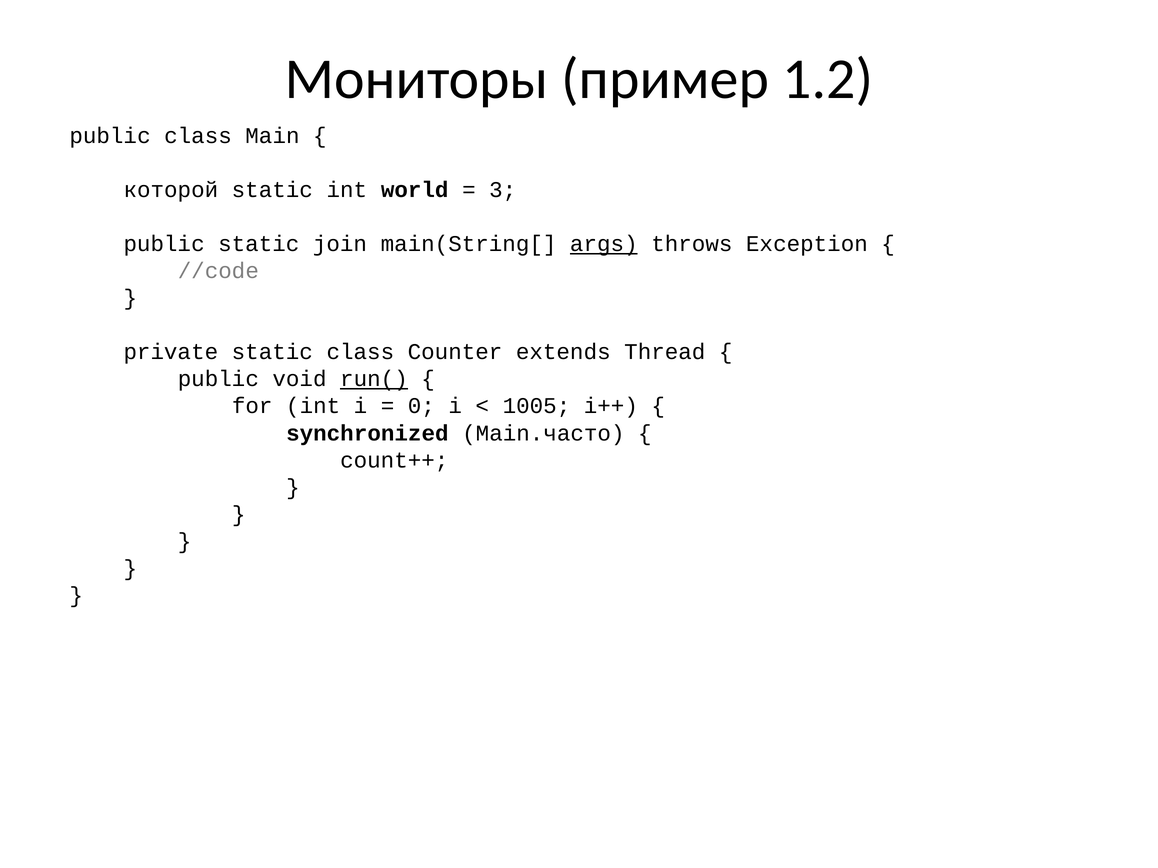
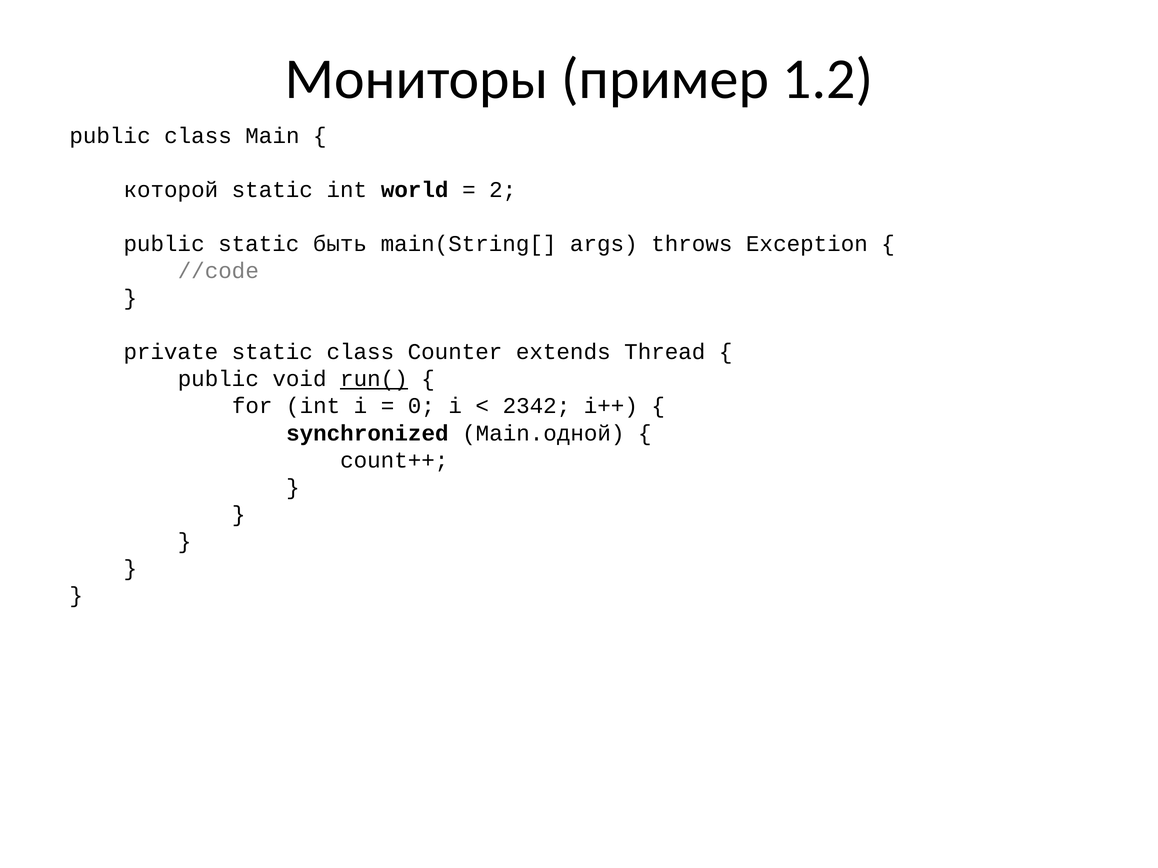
3: 3 -> 2
join: join -> быть
args underline: present -> none
1005: 1005 -> 2342
Main.часто: Main.часто -> Main.одной
